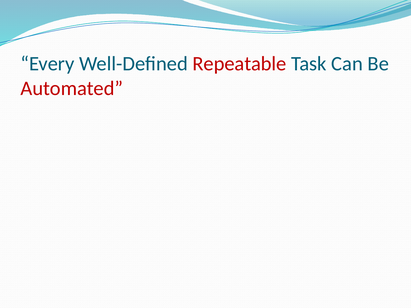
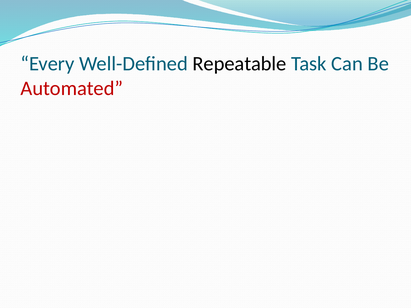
Repeatable colour: red -> black
